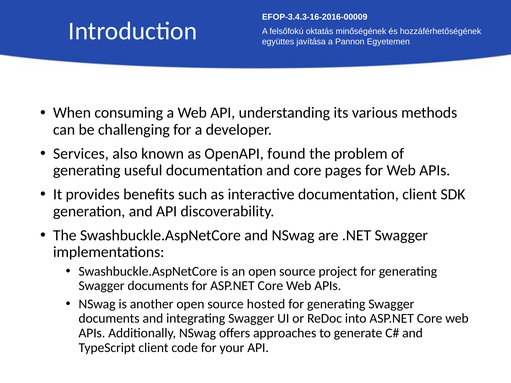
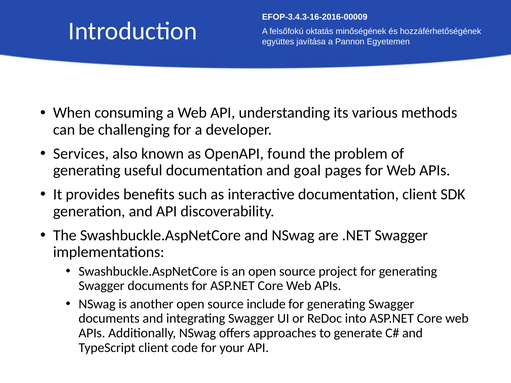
and core: core -> goal
hosted: hosted -> include
